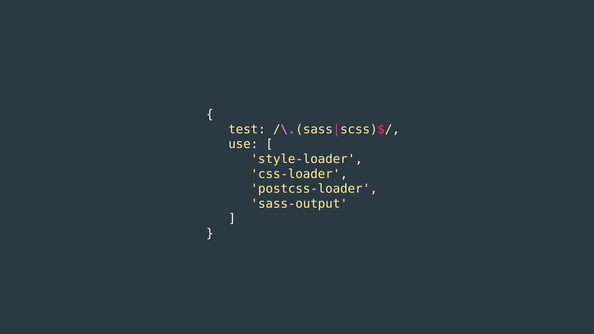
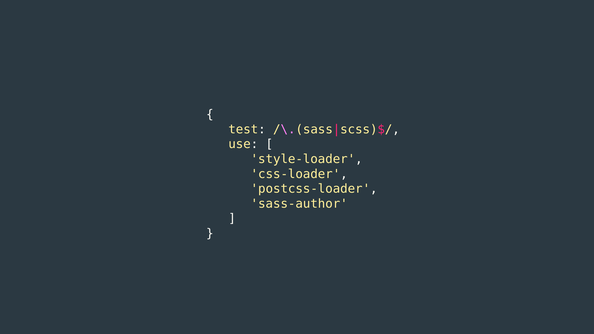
sass-output: sass-output -> sass-author
